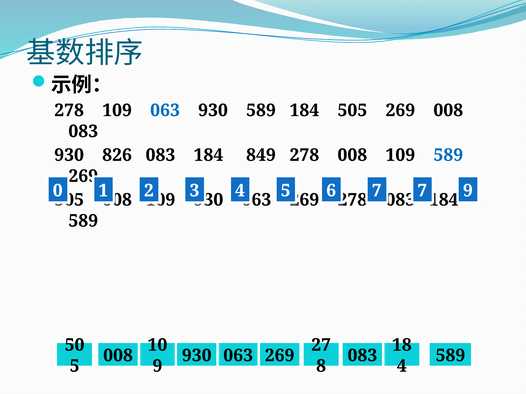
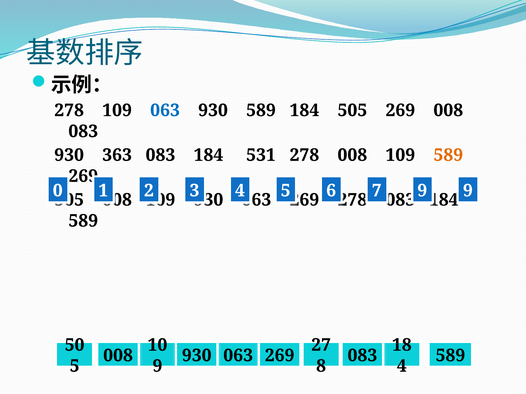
826: 826 -> 363
849: 849 -> 531
589 at (448, 155) colour: blue -> orange
7 7: 7 -> 9
